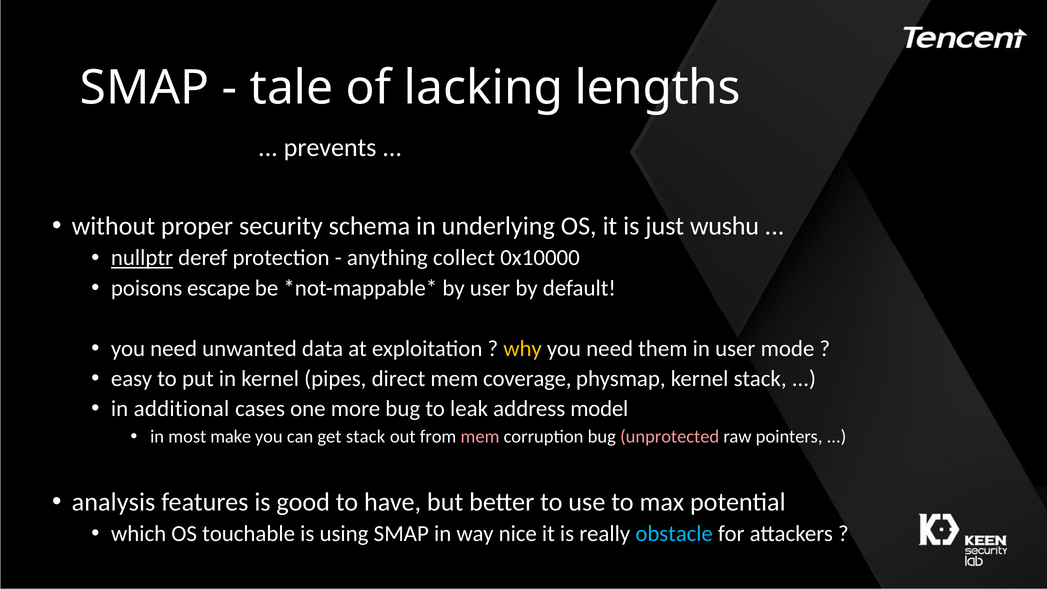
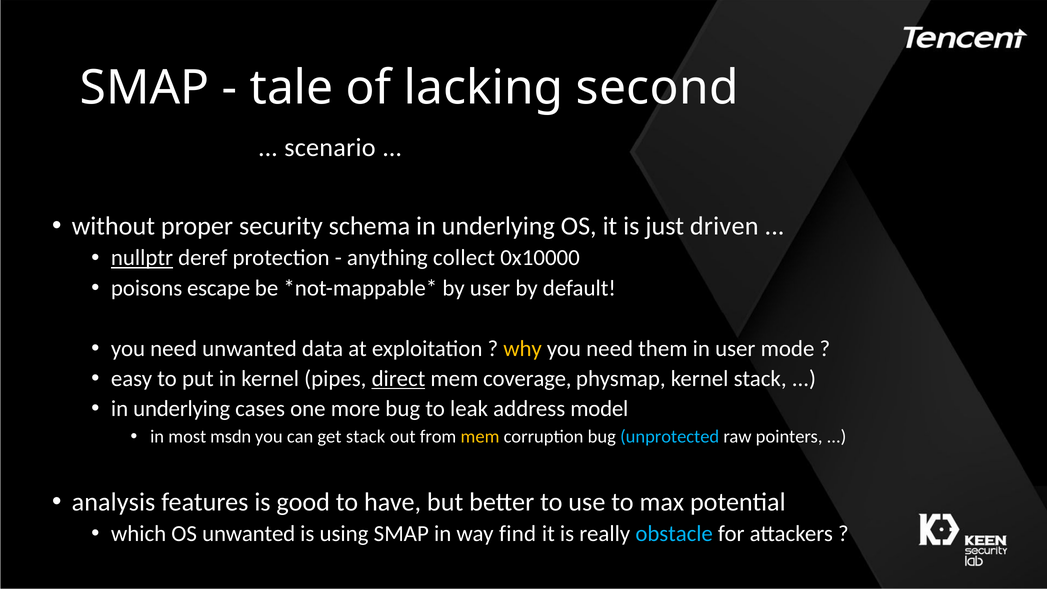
lengths: lengths -> second
prevents: prevents -> scenario
wushu: wushu -> driven
direct underline: none -> present
additional at (182, 409): additional -> underlying
make: make -> msdn
mem at (480, 437) colour: pink -> yellow
unprotected colour: pink -> light blue
OS touchable: touchable -> unwanted
nice: nice -> find
